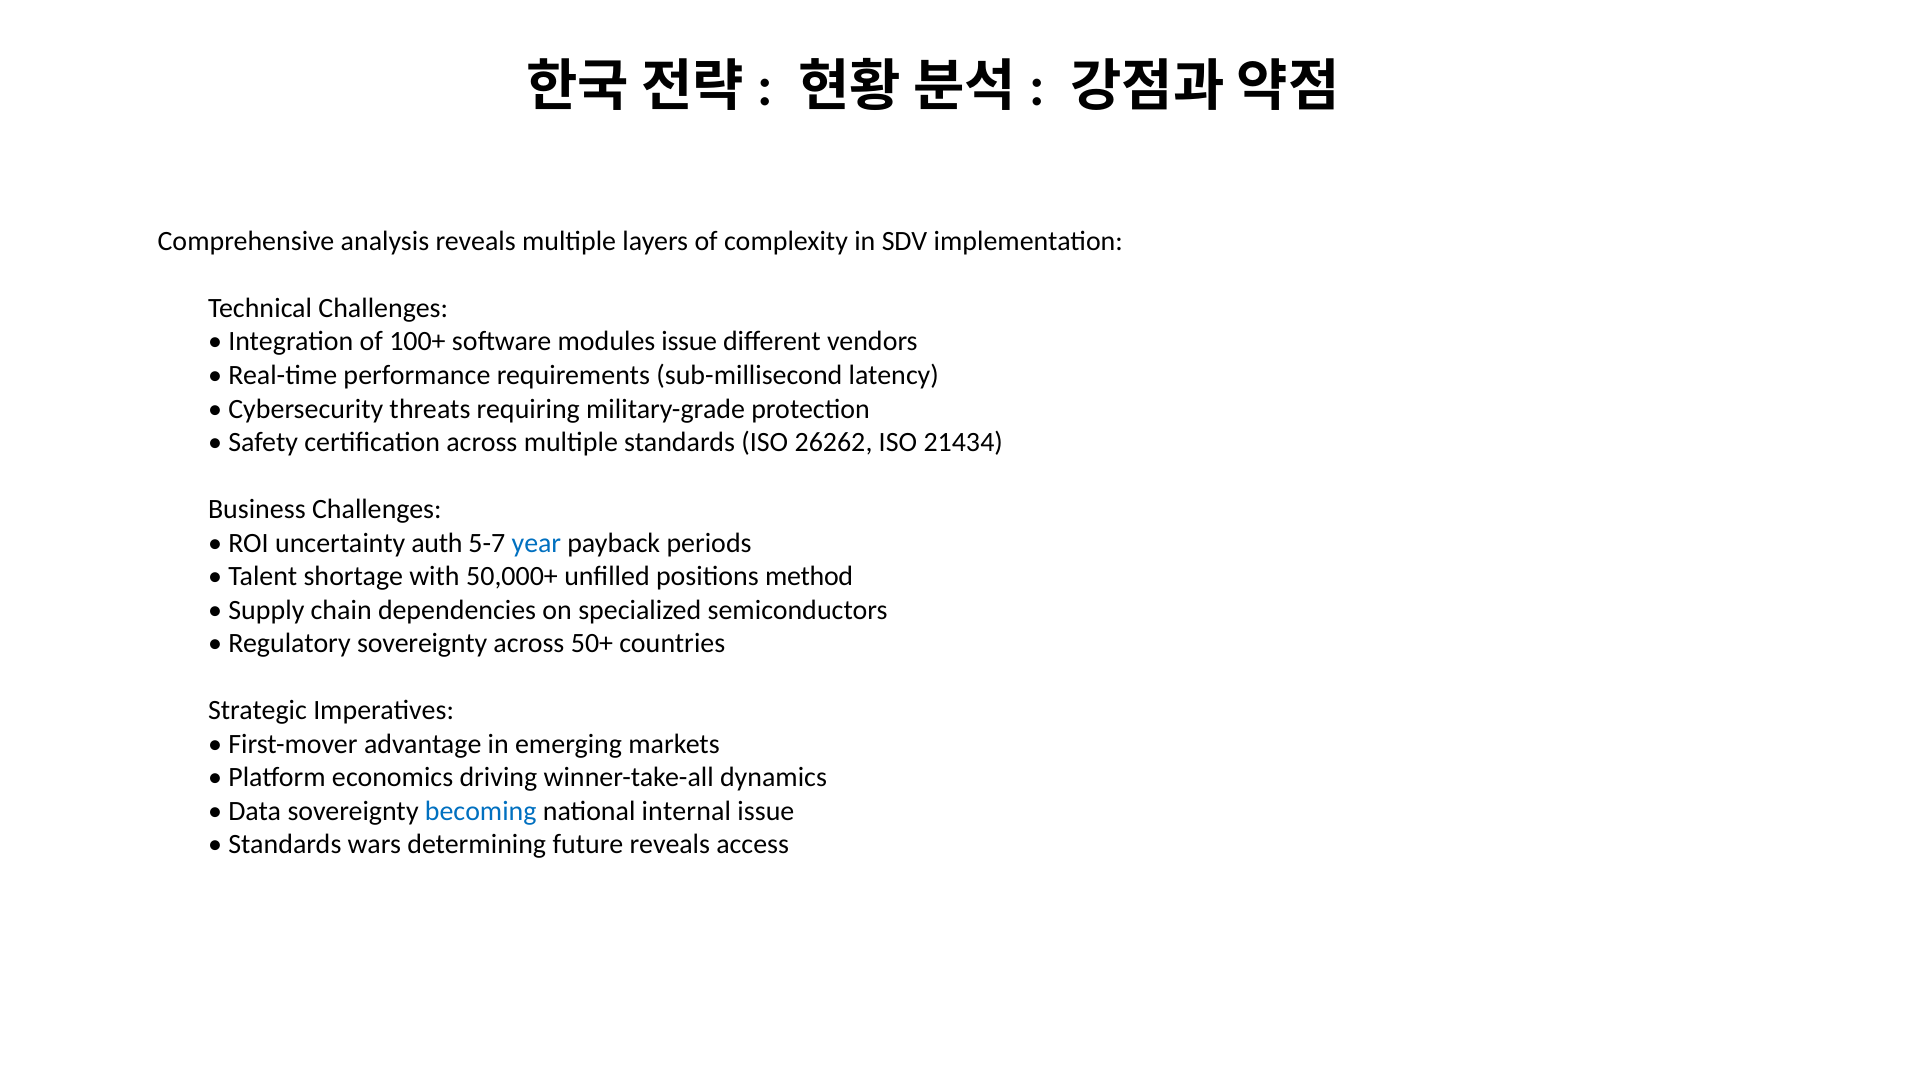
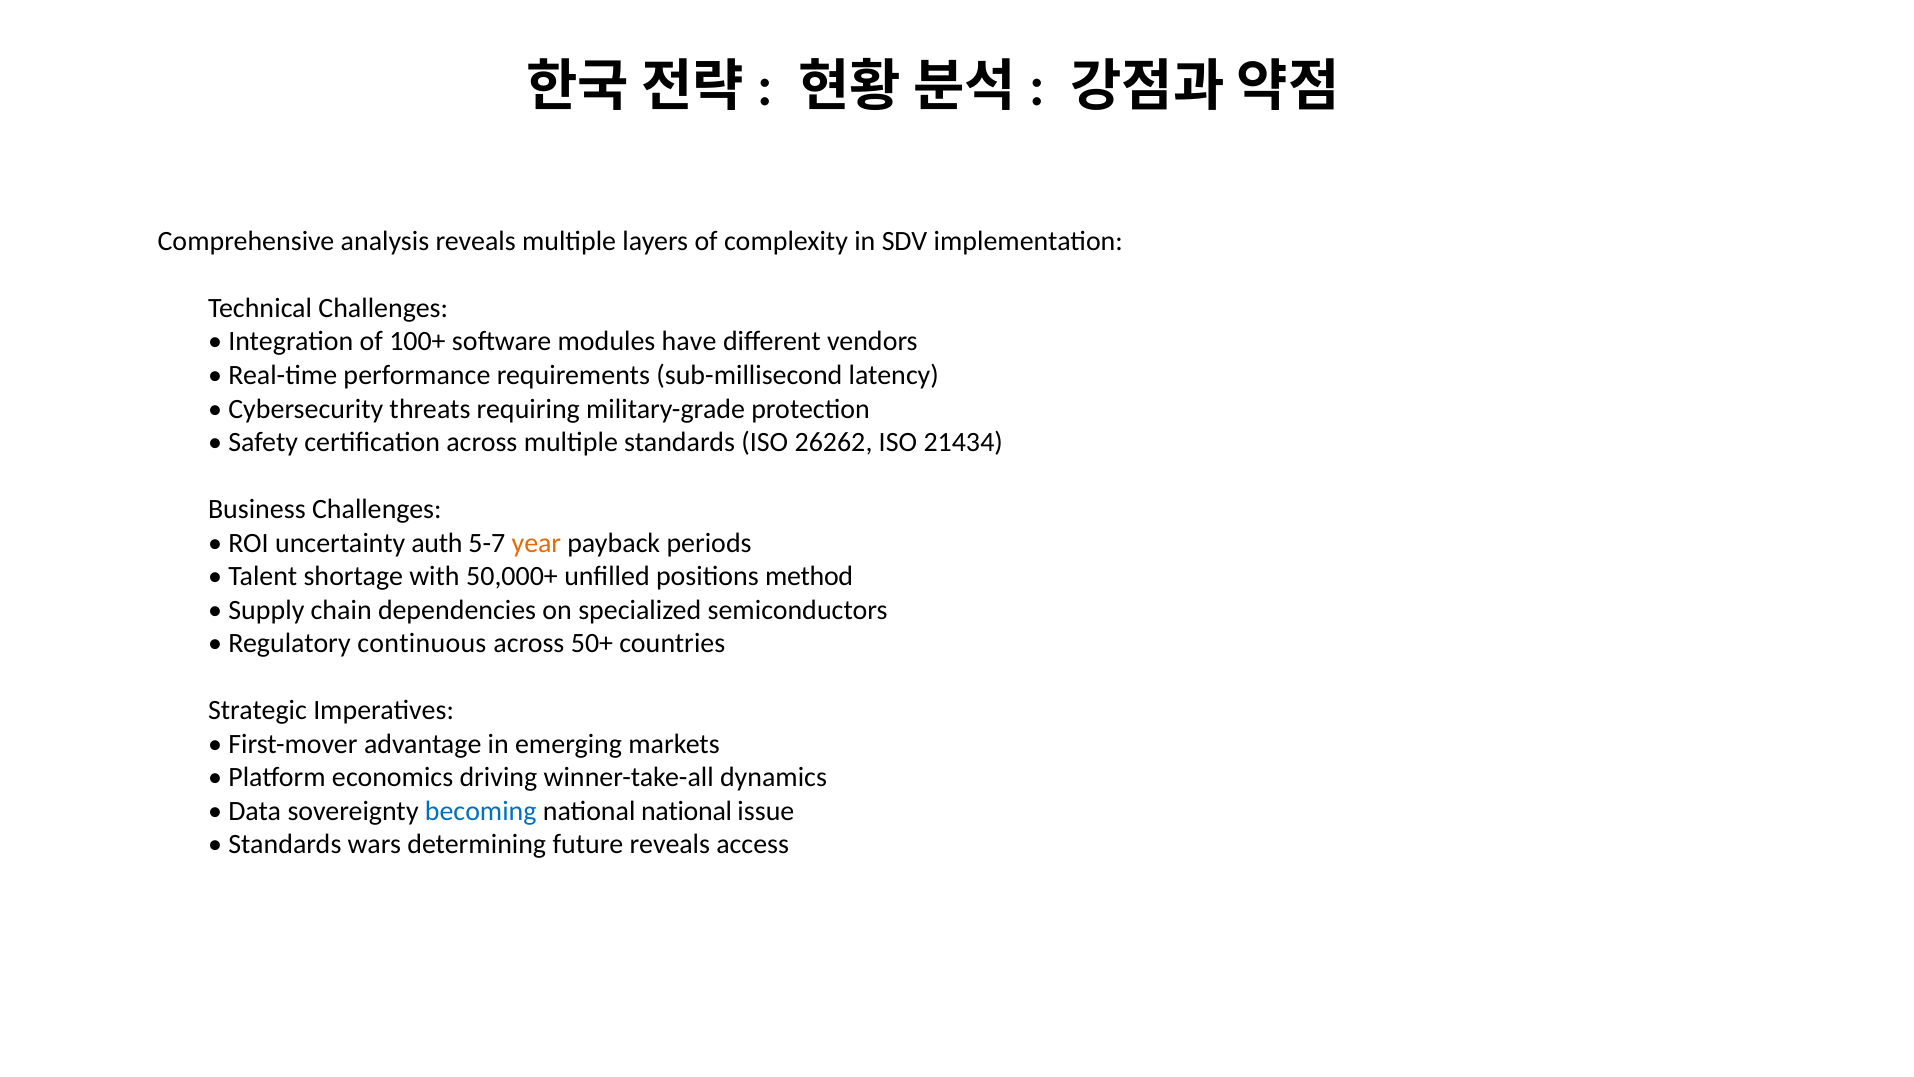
modules issue: issue -> have
year colour: blue -> orange
Regulatory sovereignty: sovereignty -> continuous
national internal: internal -> national
